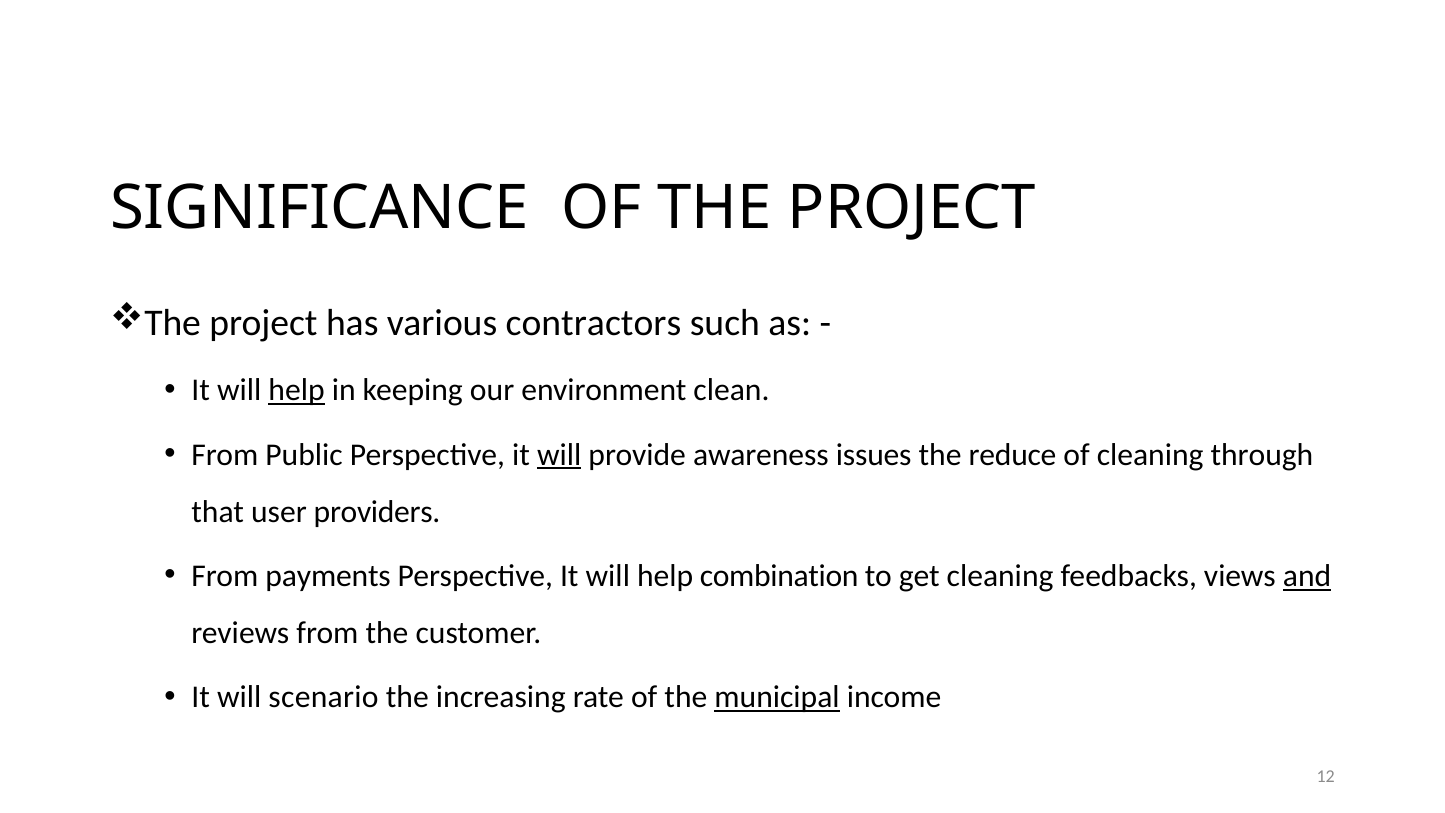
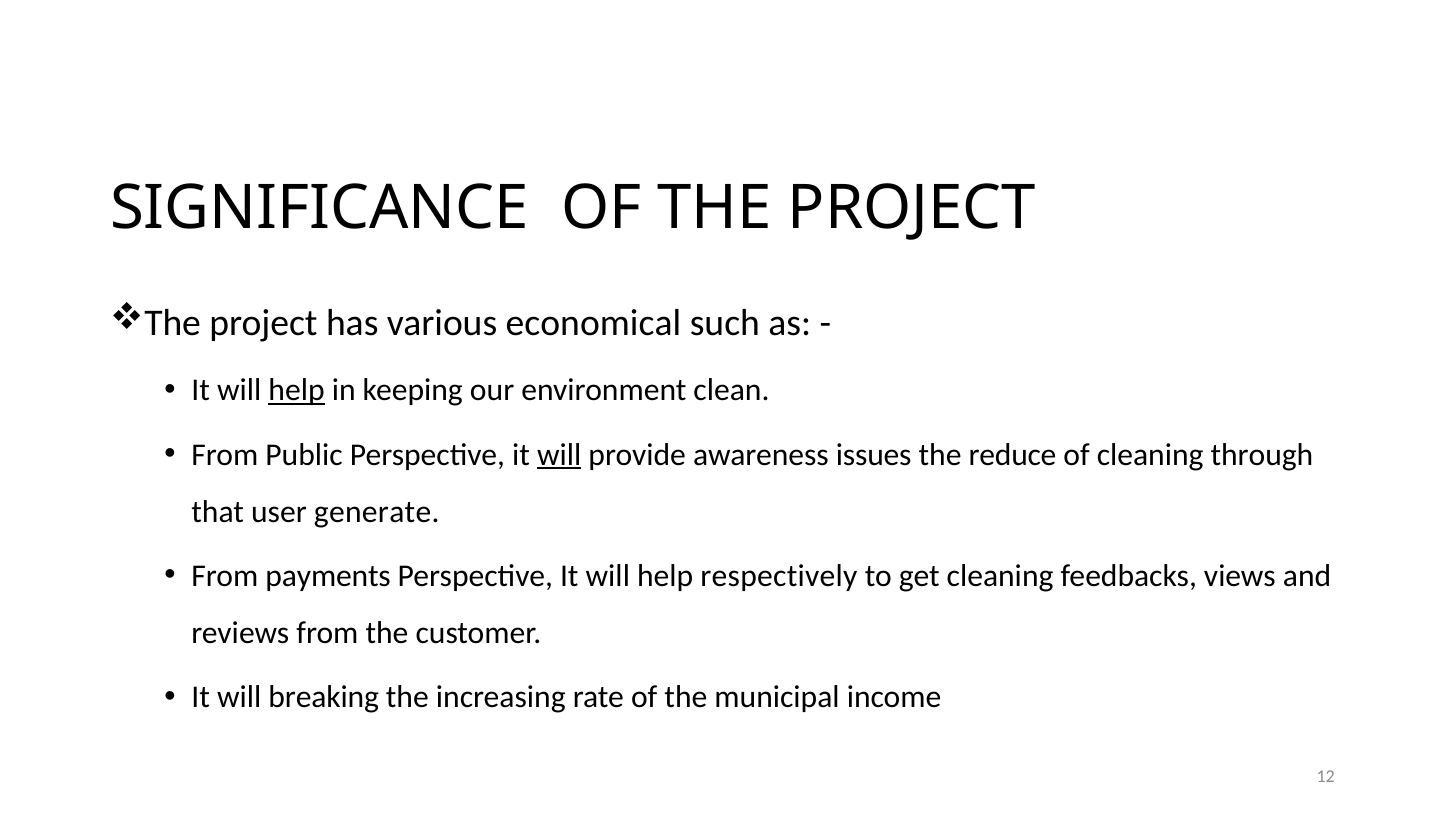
contractors: contractors -> economical
providers: providers -> generate
combination: combination -> respectively
and underline: present -> none
scenario: scenario -> breaking
municipal underline: present -> none
